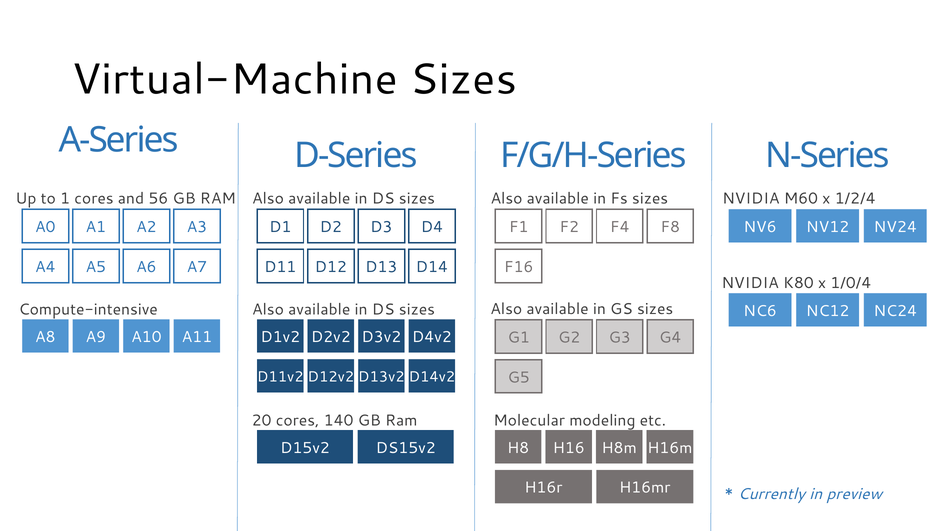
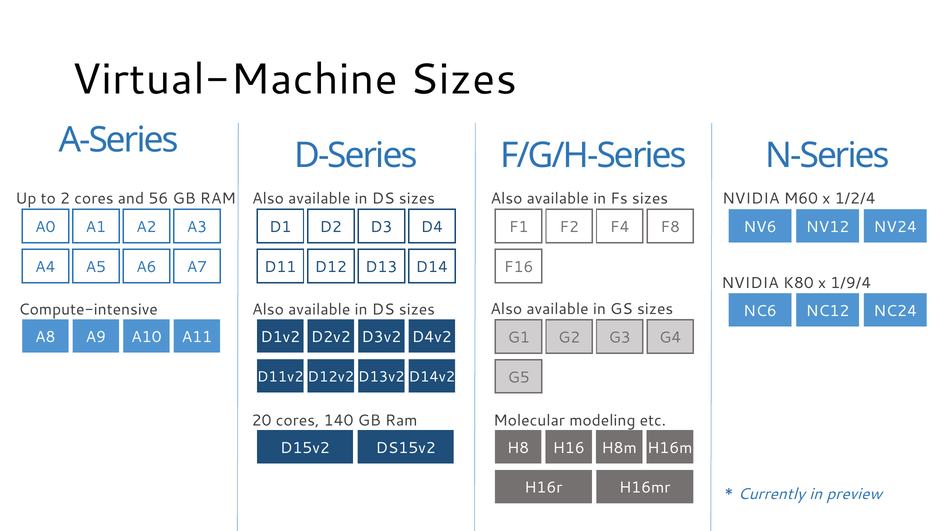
1: 1 -> 2
1/0/4: 1/0/4 -> 1/9/4
